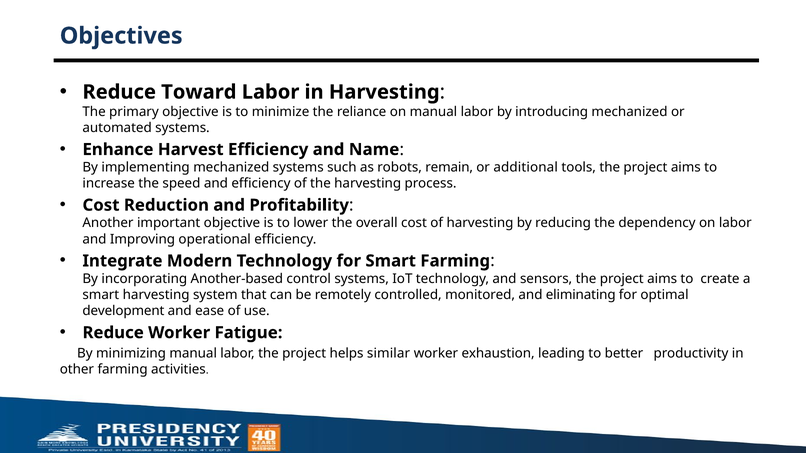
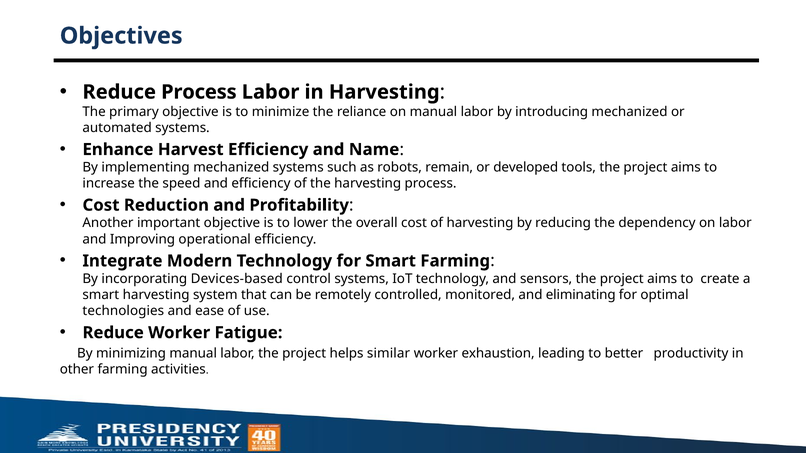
Reduce Toward: Toward -> Process
additional: additional -> developed
Another-based: Another-based -> Devices-based
development: development -> technologies
